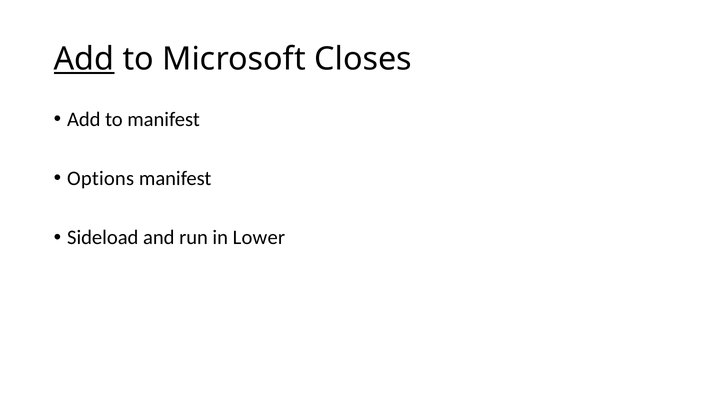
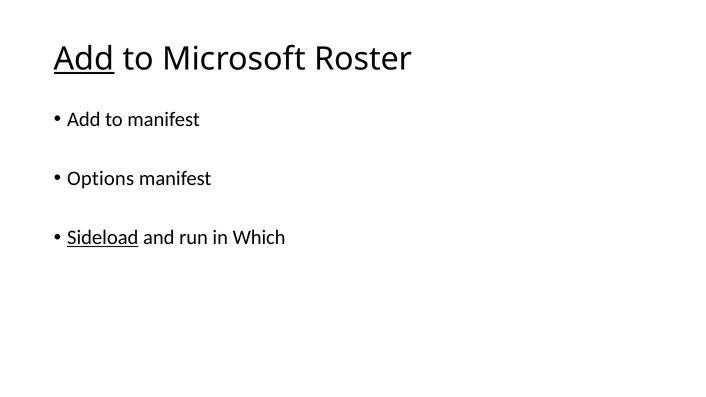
Closes: Closes -> Roster
Sideload underline: none -> present
Lower: Lower -> Which
